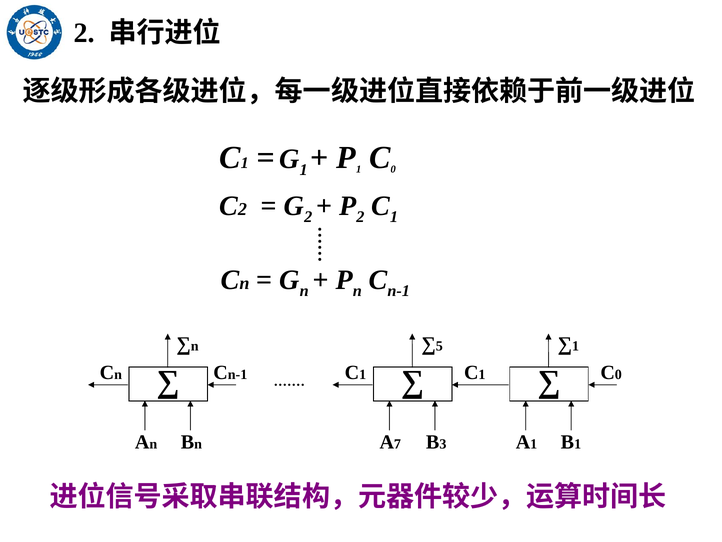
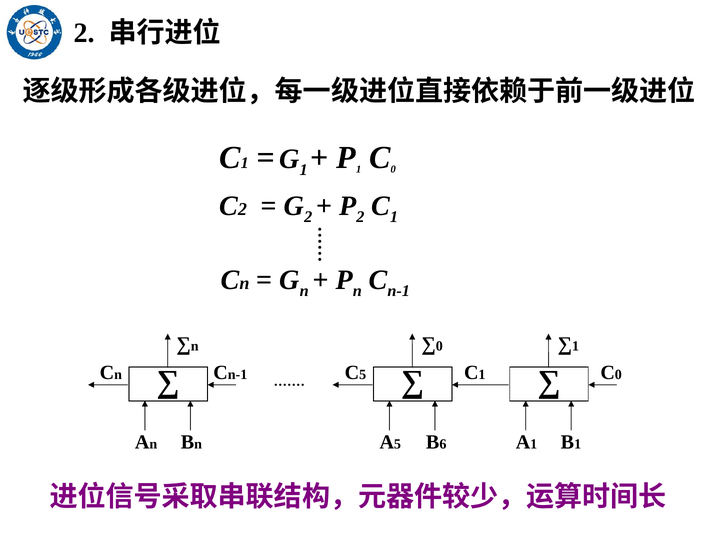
5 at (439, 346): 5 -> 0
1 at (363, 374): 1 -> 5
7 at (397, 444): 7 -> 5
3: 3 -> 6
